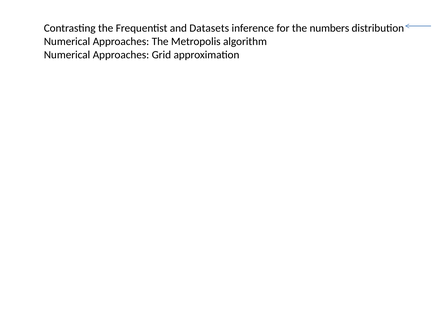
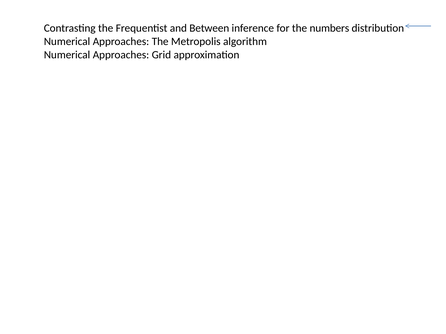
Datasets: Datasets -> Between
